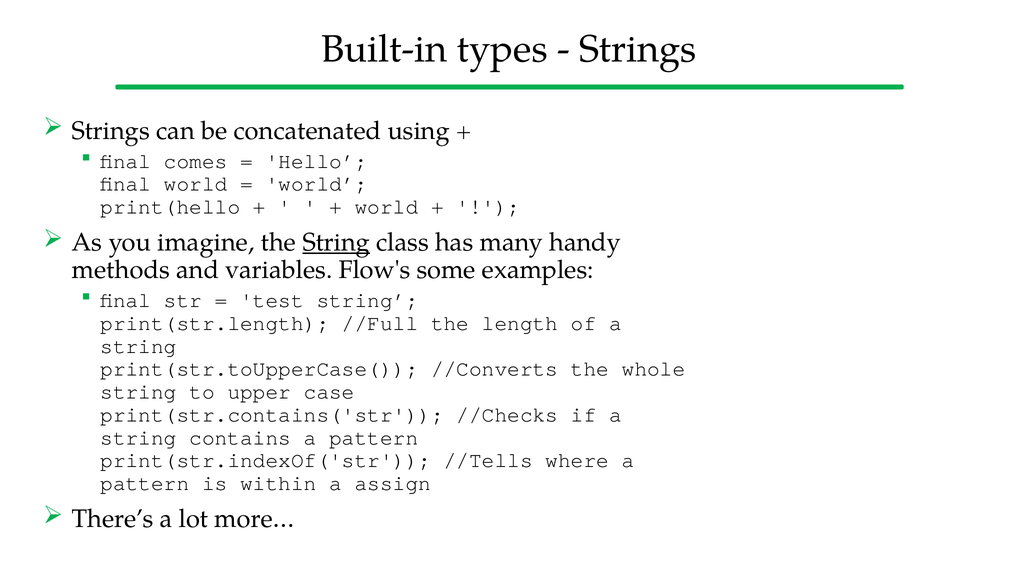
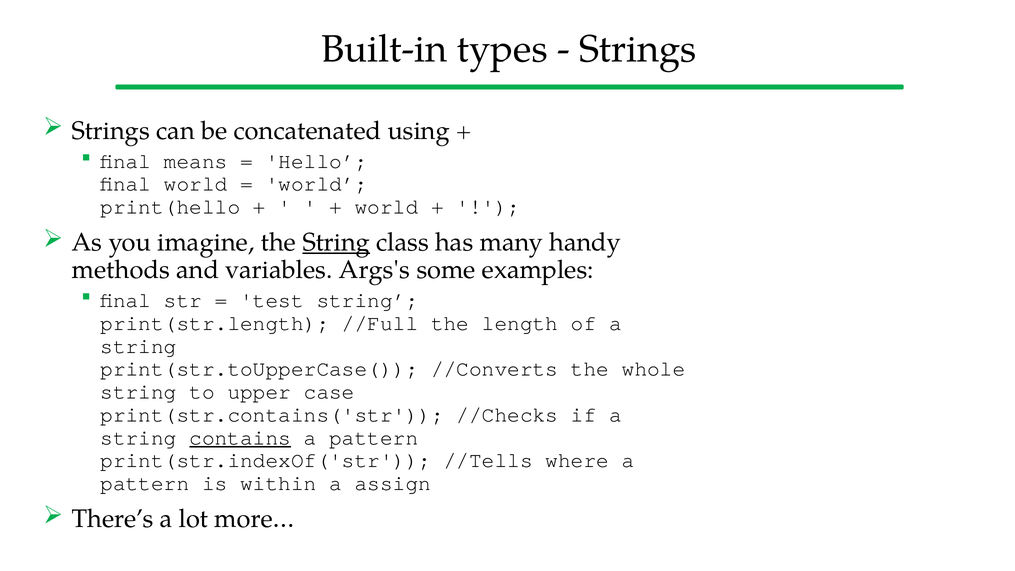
comes: comes -> means
Flow's: Flow's -> Args's
contains underline: none -> present
